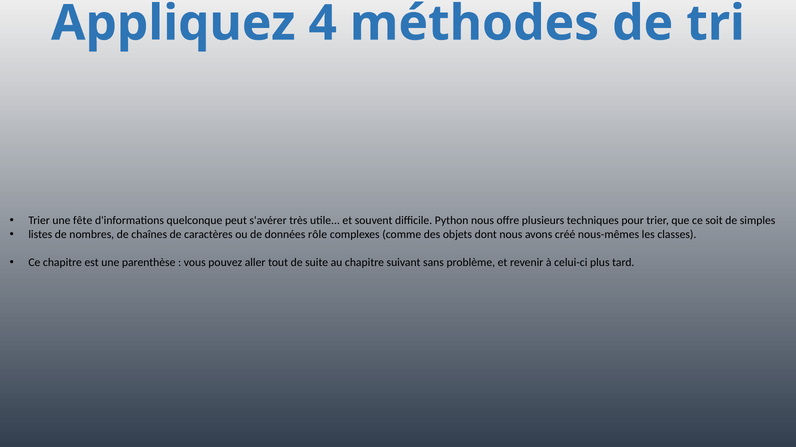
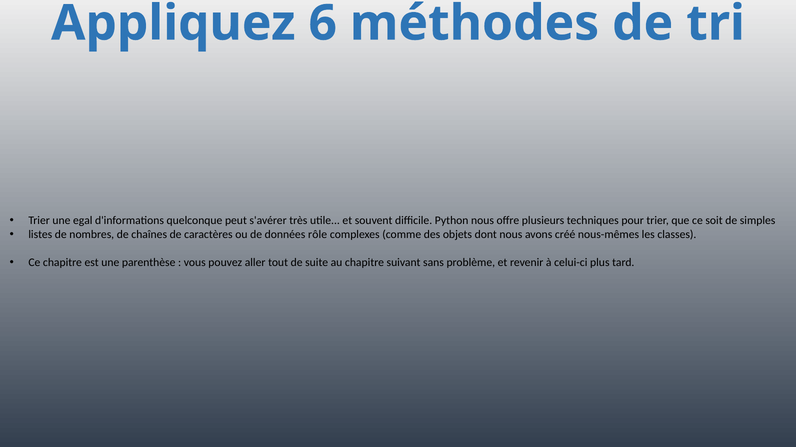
4: 4 -> 6
fête: fête -> egal
